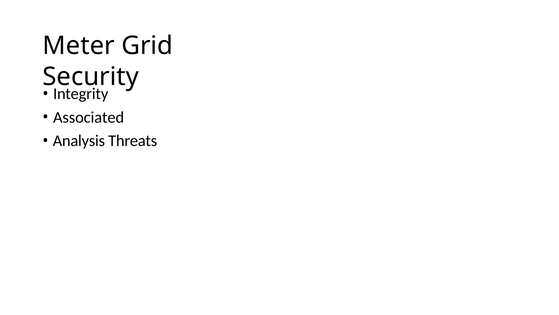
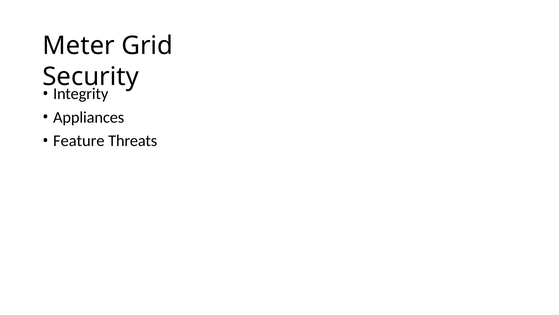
Associated: Associated -> Appliances
Analysis: Analysis -> Feature
